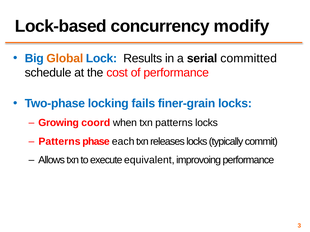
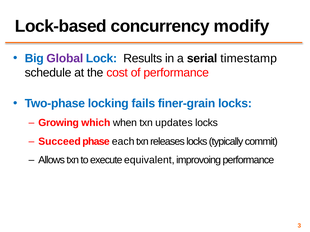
Global colour: orange -> purple
committed: committed -> timestamp
coord: coord -> which
txn patterns: patterns -> updates
Patterns at (59, 142): Patterns -> Succeed
